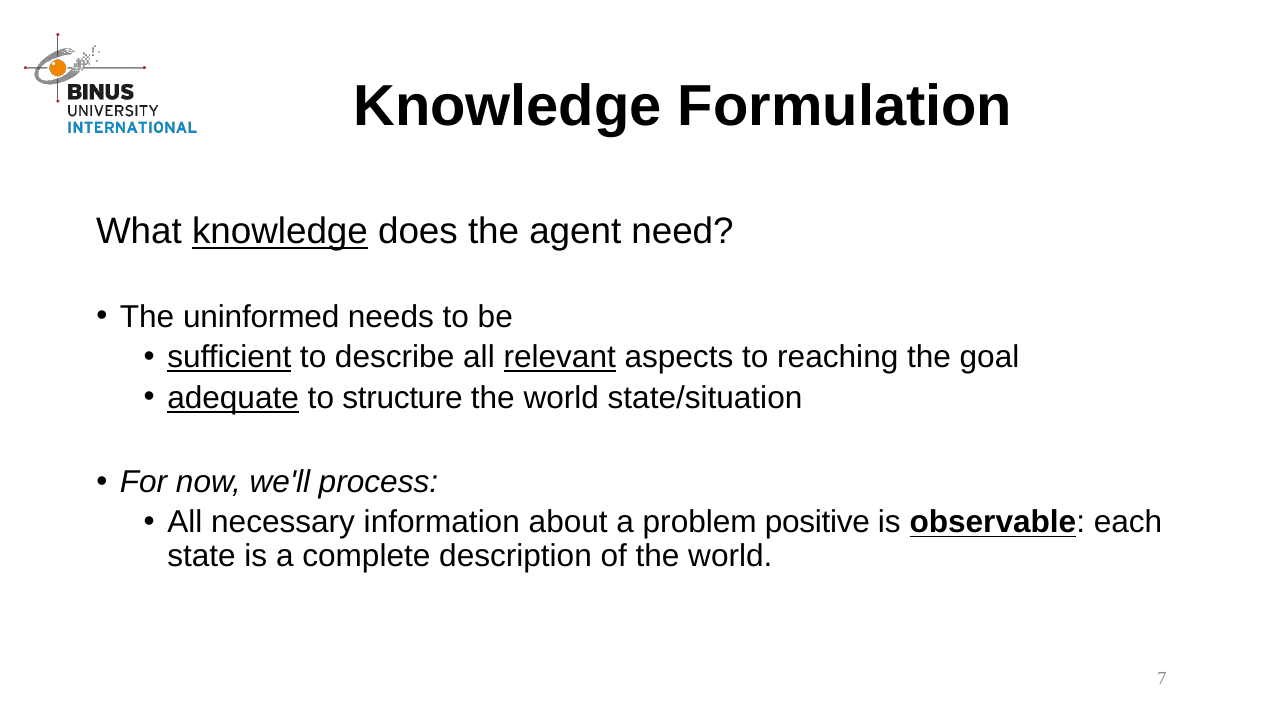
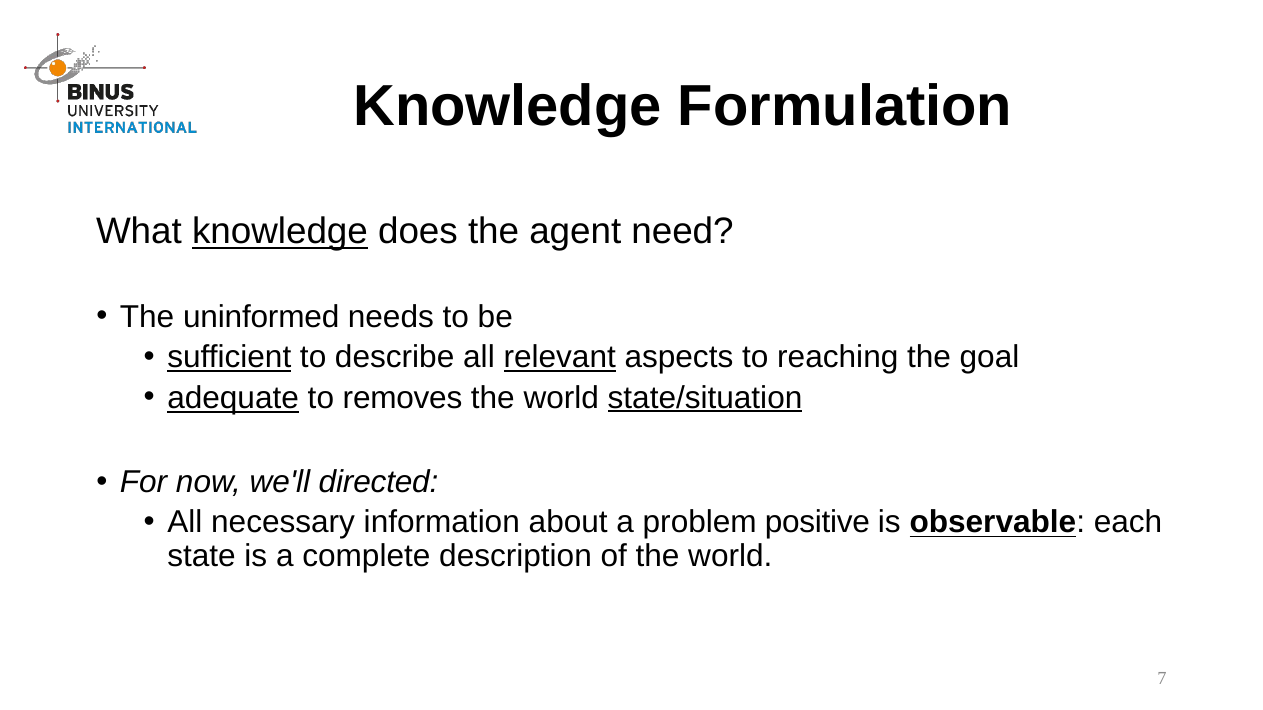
structure: structure -> removes
state/situation underline: none -> present
process: process -> directed
